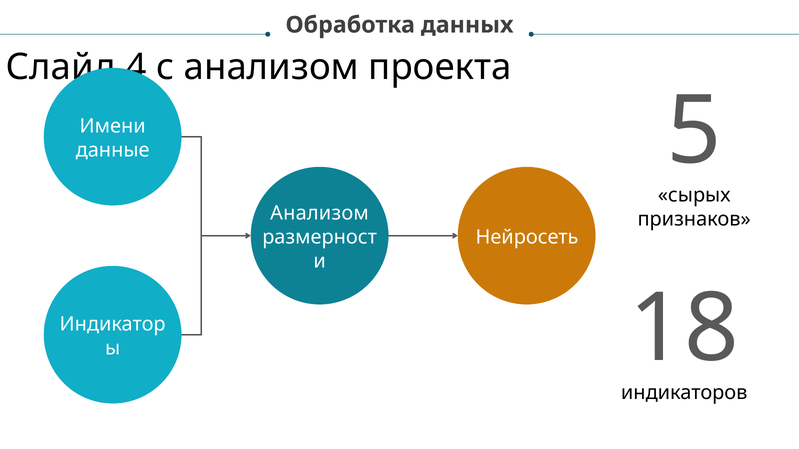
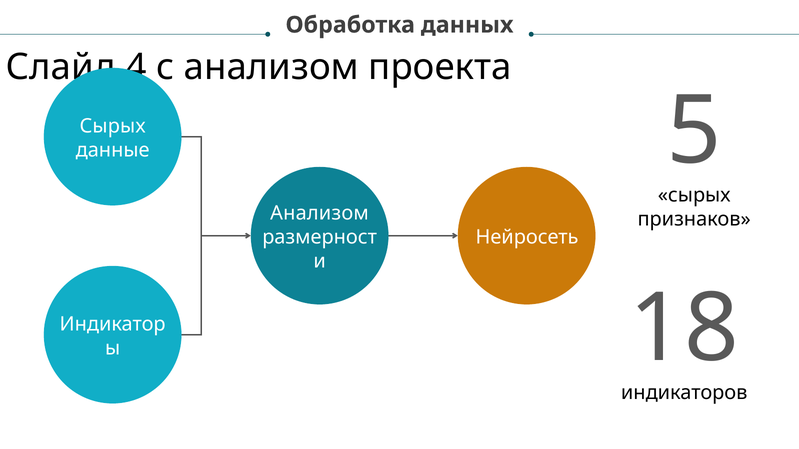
Имени at (113, 126): Имени -> Сырых
